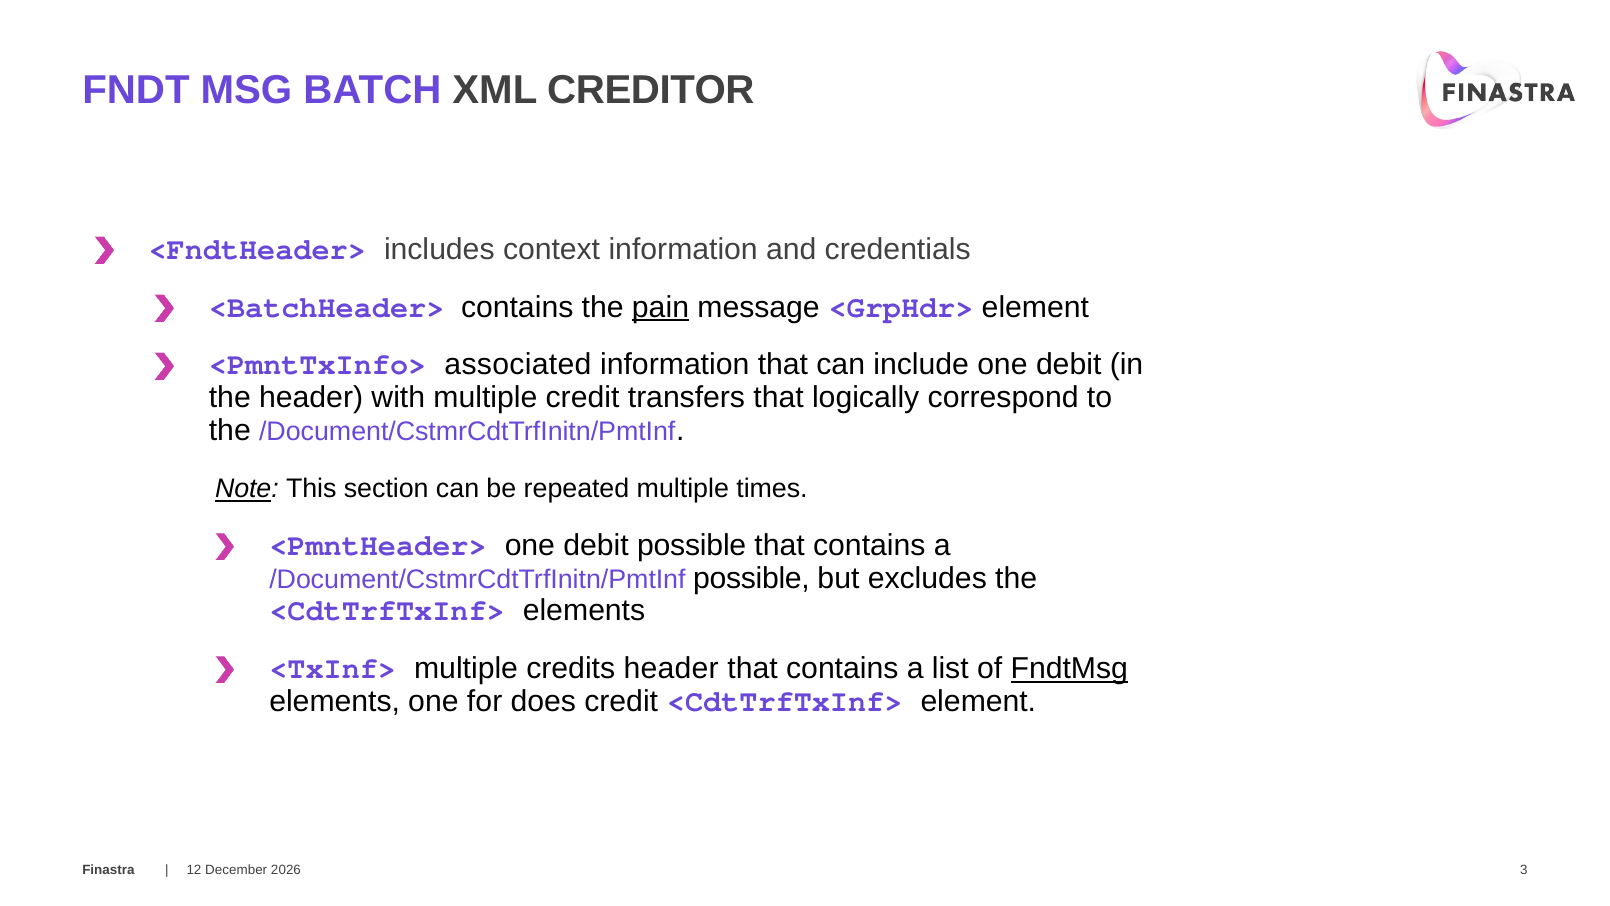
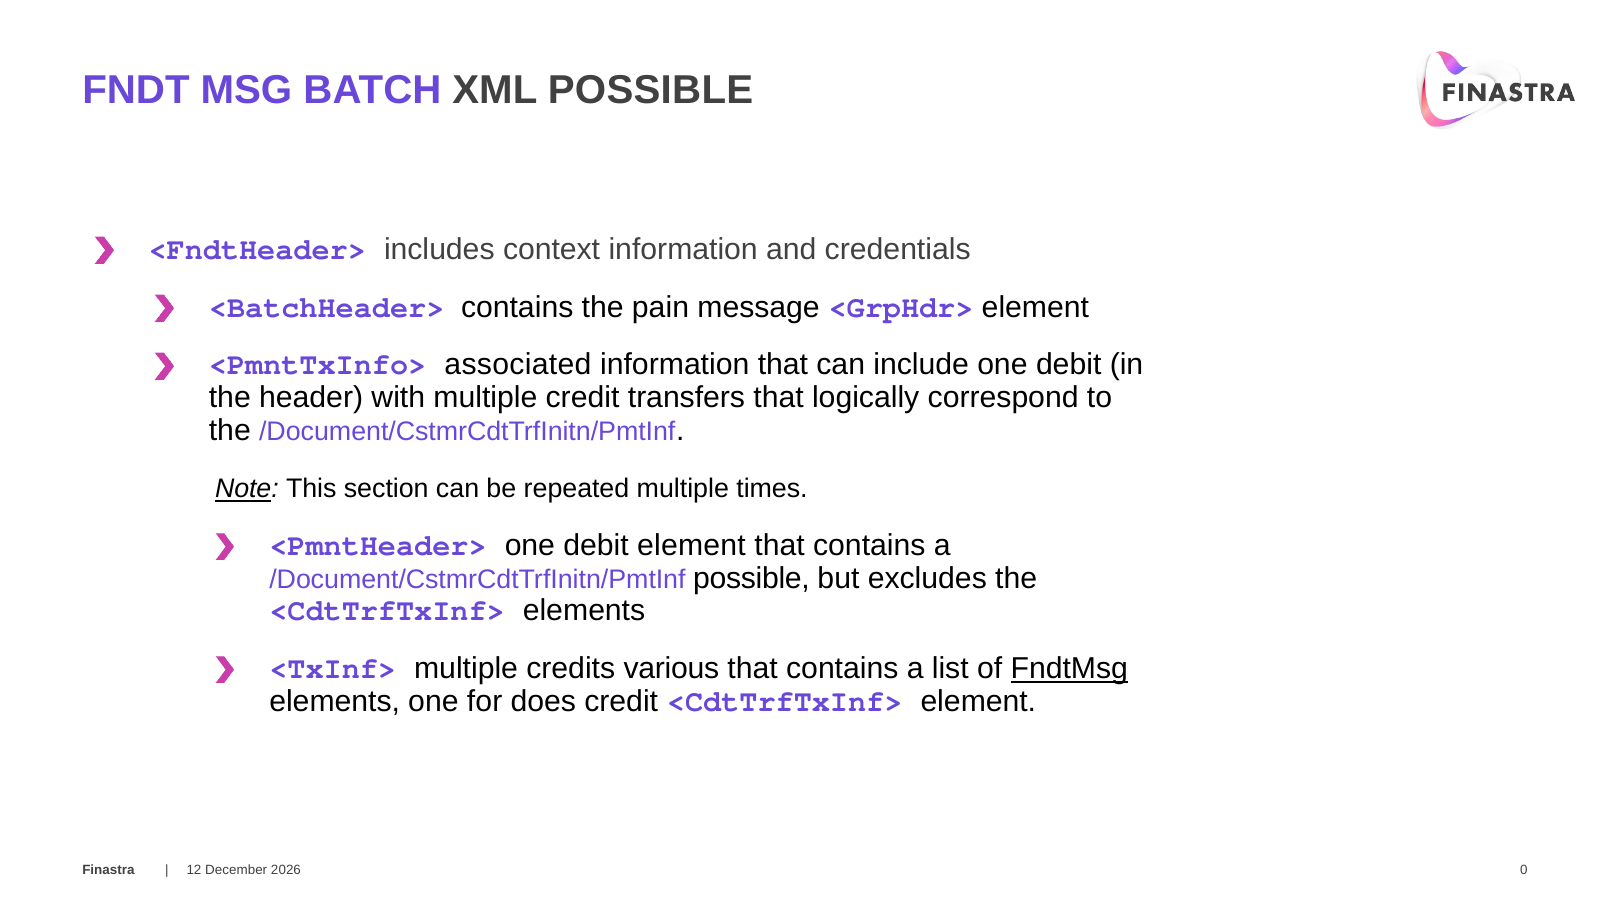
XML CREDITOR: CREDITOR -> POSSIBLE
pain underline: present -> none
debit possible: possible -> element
credits header: header -> various
3: 3 -> 0
